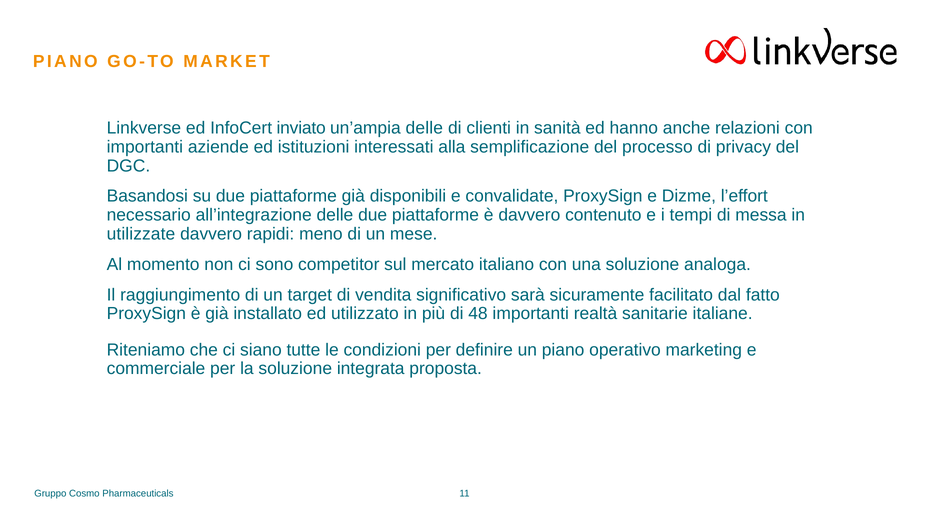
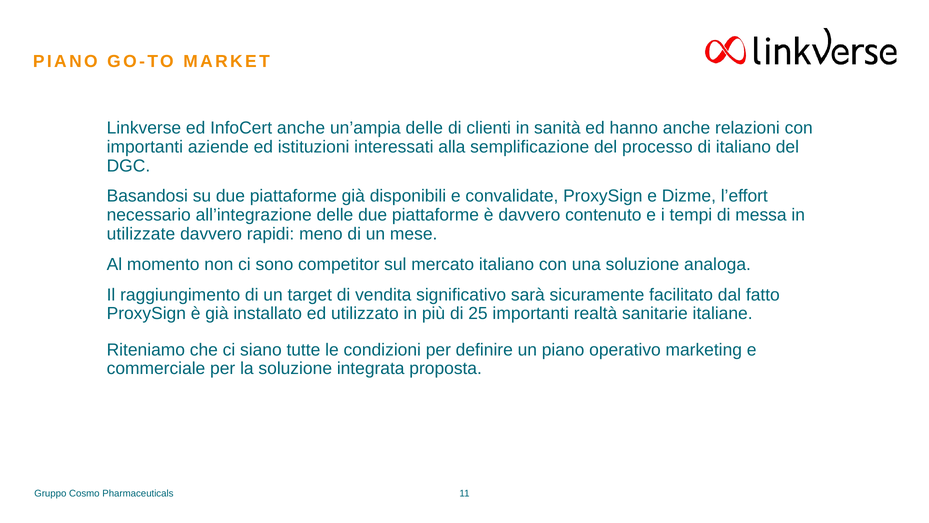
InfoCert inviato: inviato -> anche
di privacy: privacy -> italiano
48: 48 -> 25
